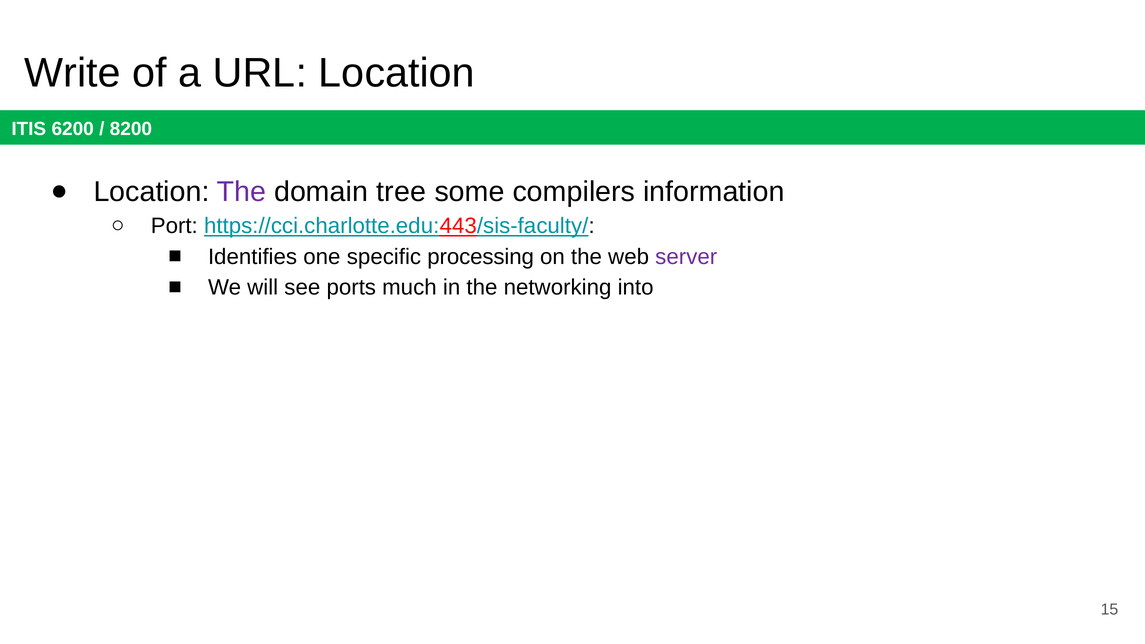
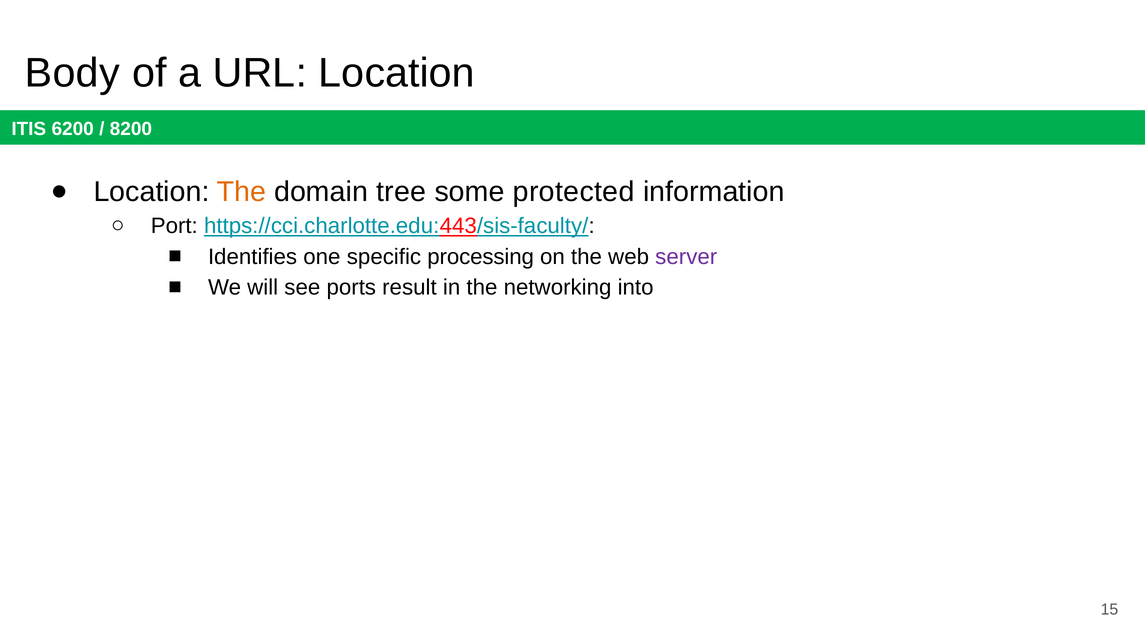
Write: Write -> Body
The at (242, 192) colour: purple -> orange
compilers: compilers -> protected
much: much -> result
